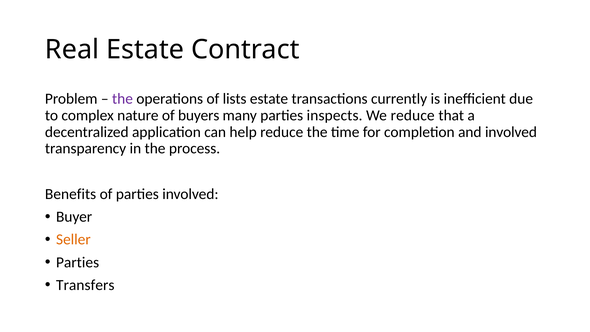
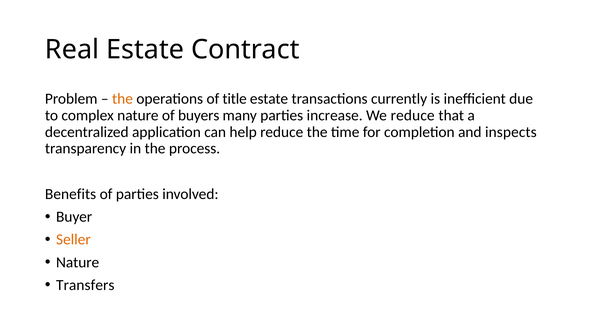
the at (122, 99) colour: purple -> orange
lists: lists -> title
inspects: inspects -> increase
and involved: involved -> inspects
Parties at (78, 262): Parties -> Nature
